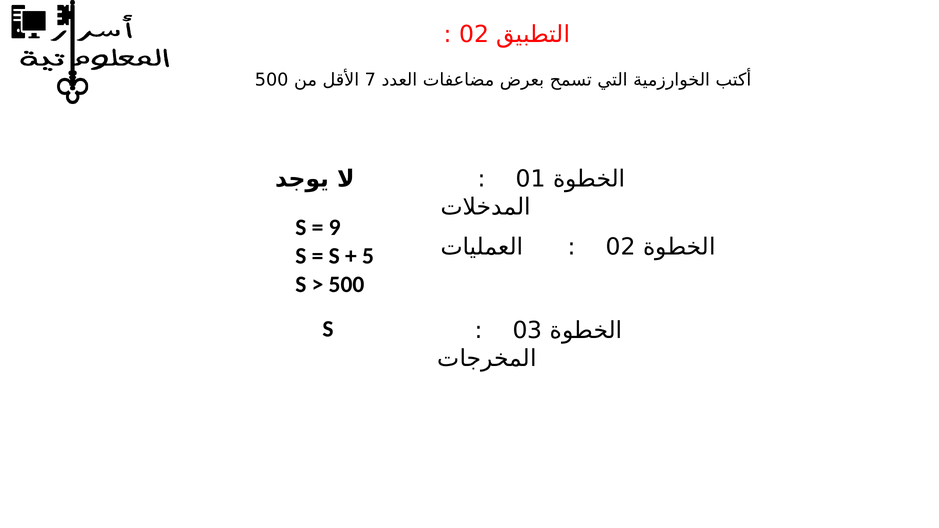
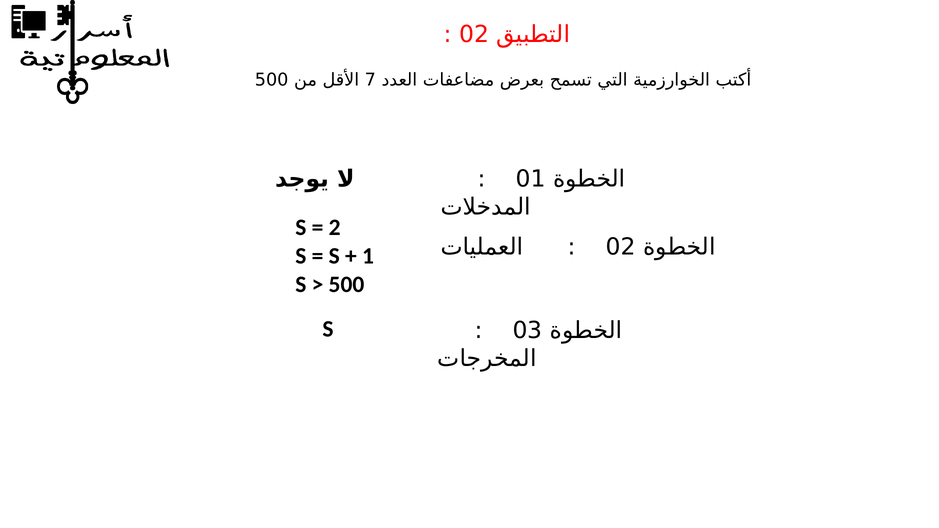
9: 9 -> 2
5: 5 -> 1
